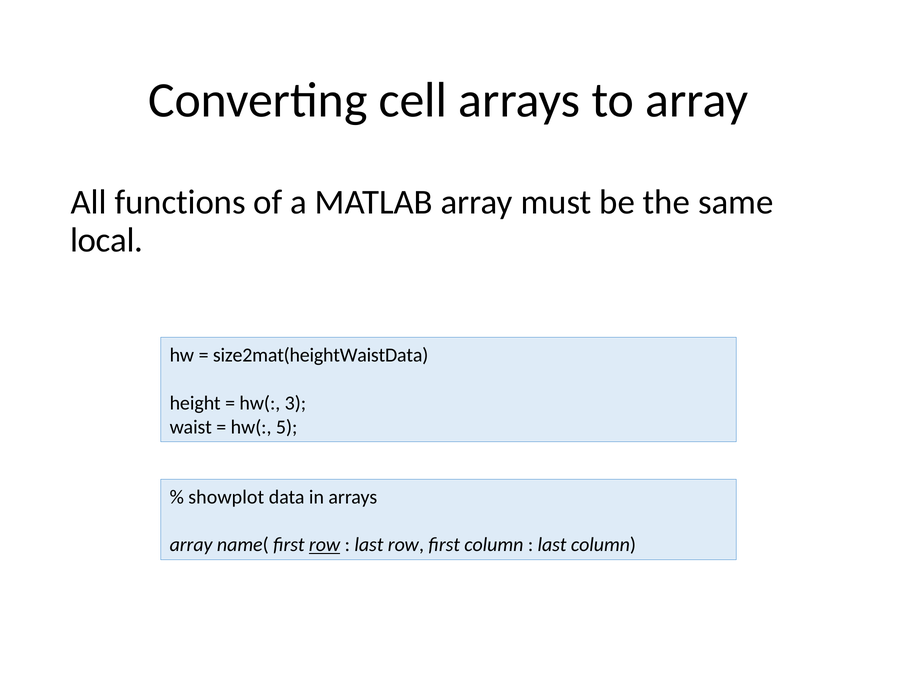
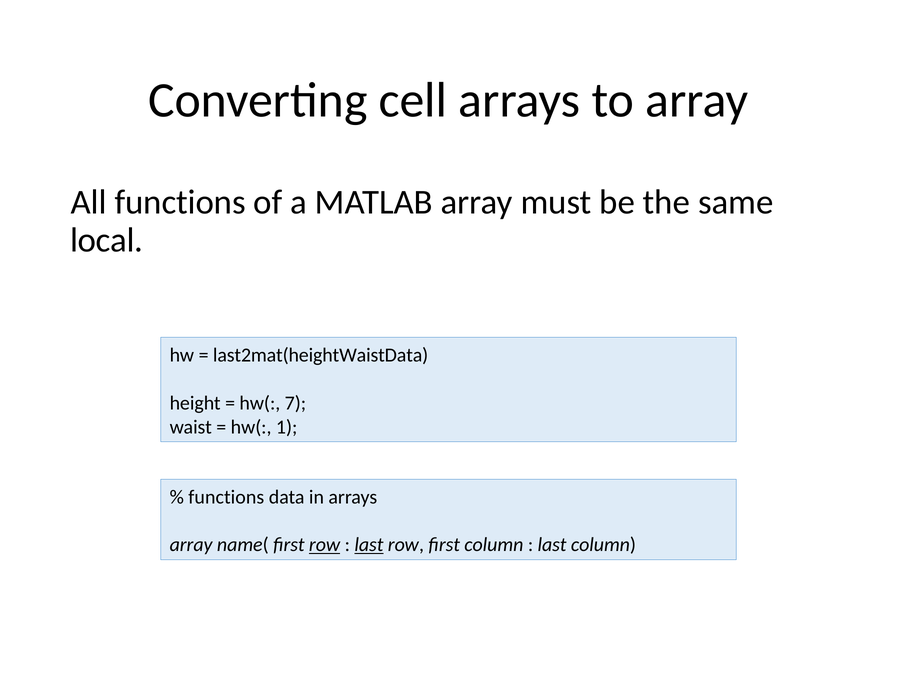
size2mat(heightWaistData: size2mat(heightWaistData -> last2mat(heightWaistData
3: 3 -> 7
5: 5 -> 1
showplot at (226, 497): showplot -> functions
last at (369, 545) underline: none -> present
